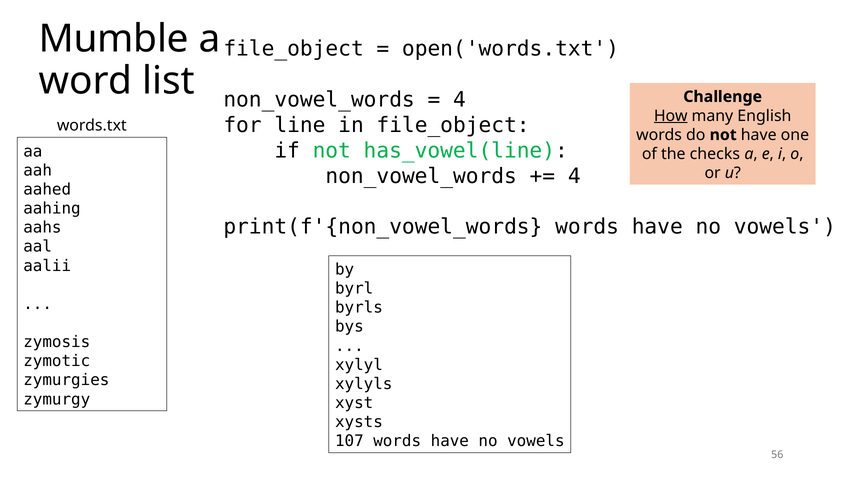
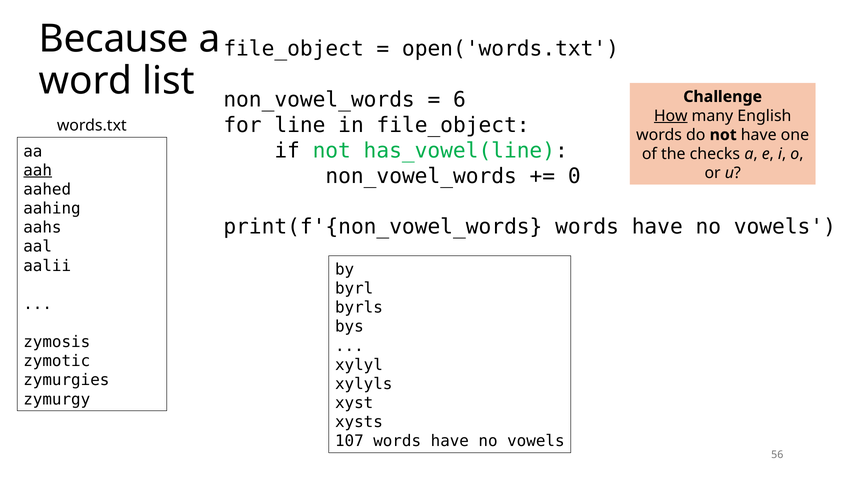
Mumble: Mumble -> Because
4 at (459, 100): 4 -> 6
aah underline: none -> present
4 at (574, 176): 4 -> 0
